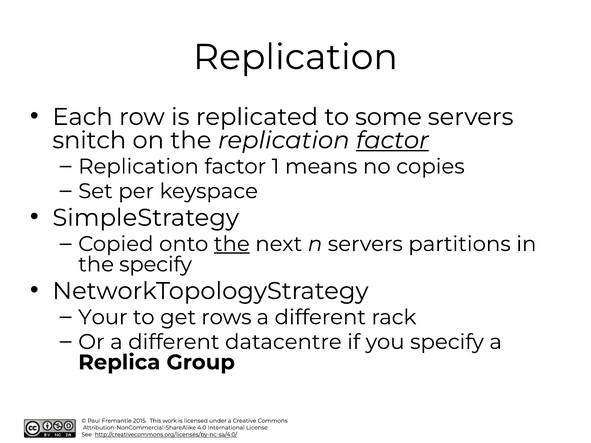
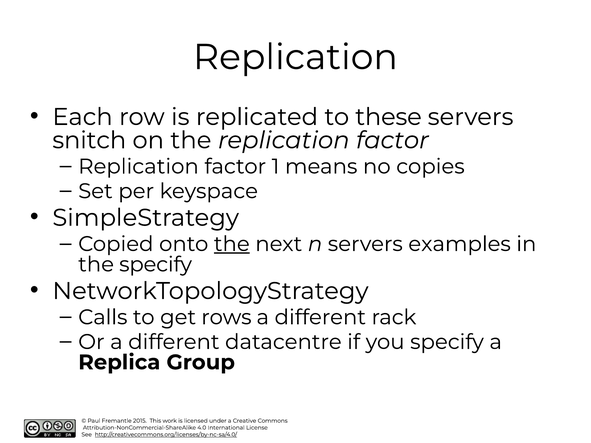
some: some -> these
factor at (392, 140) underline: present -> none
partitions: partitions -> examples
Your: Your -> Calls
